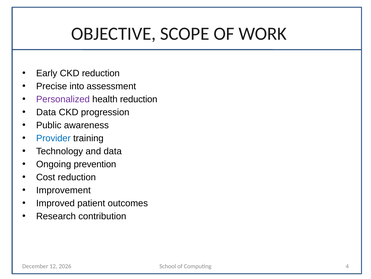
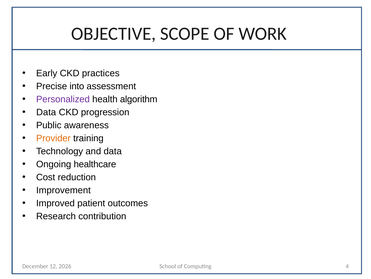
CKD reduction: reduction -> practices
health reduction: reduction -> algorithm
Provider colour: blue -> orange
prevention: prevention -> healthcare
